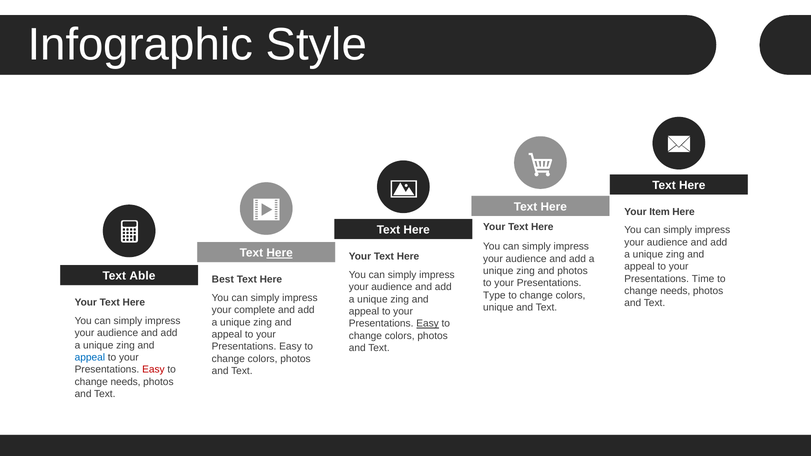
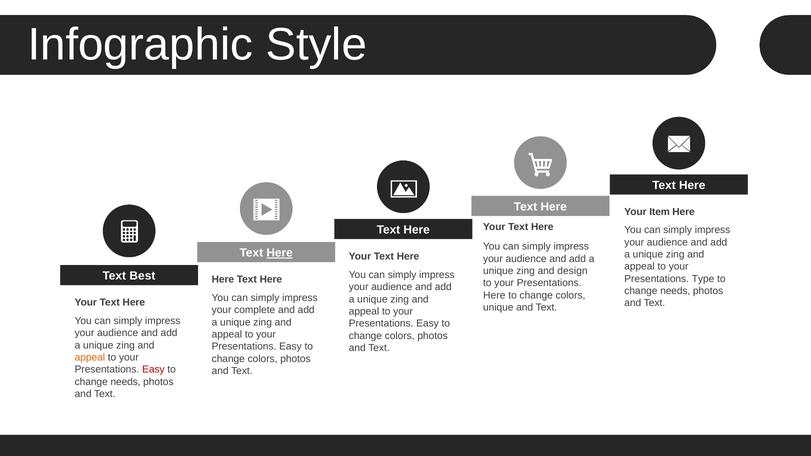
and photos: photos -> design
Able: Able -> Best
Time: Time -> Type
Best at (223, 280): Best -> Here
Type at (494, 295): Type -> Here
Easy at (428, 324) underline: present -> none
appeal at (90, 358) colour: blue -> orange
